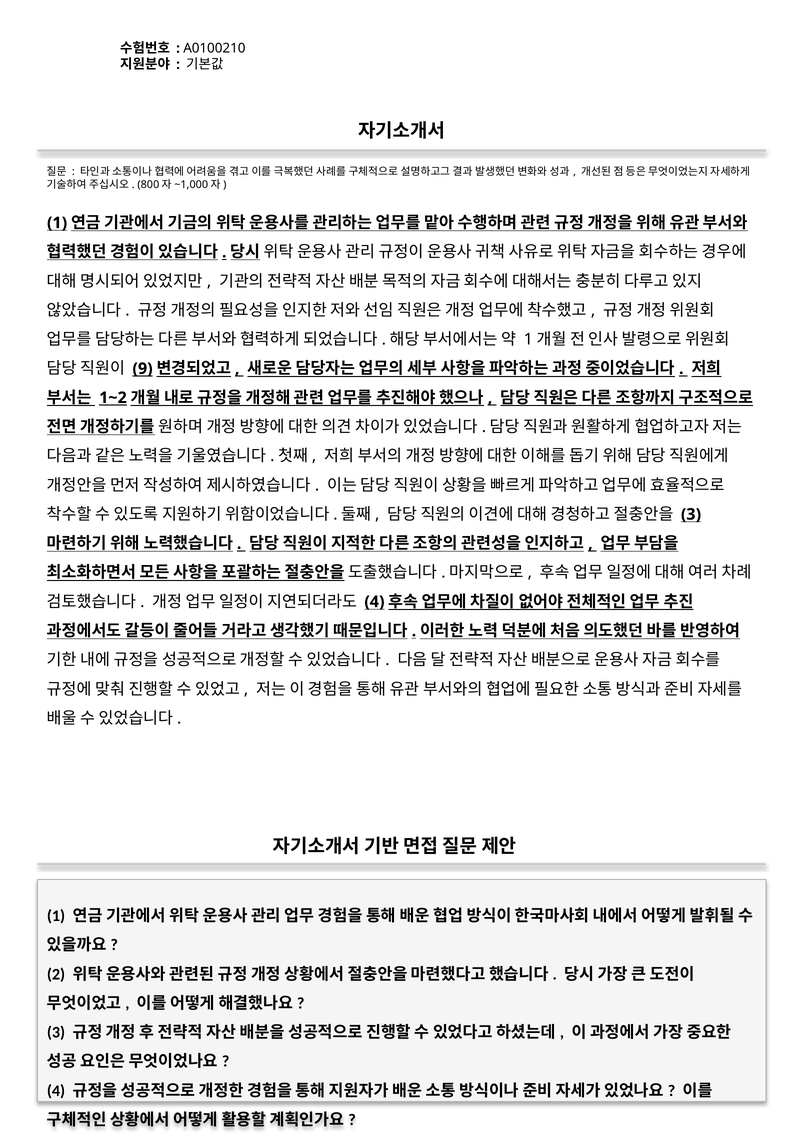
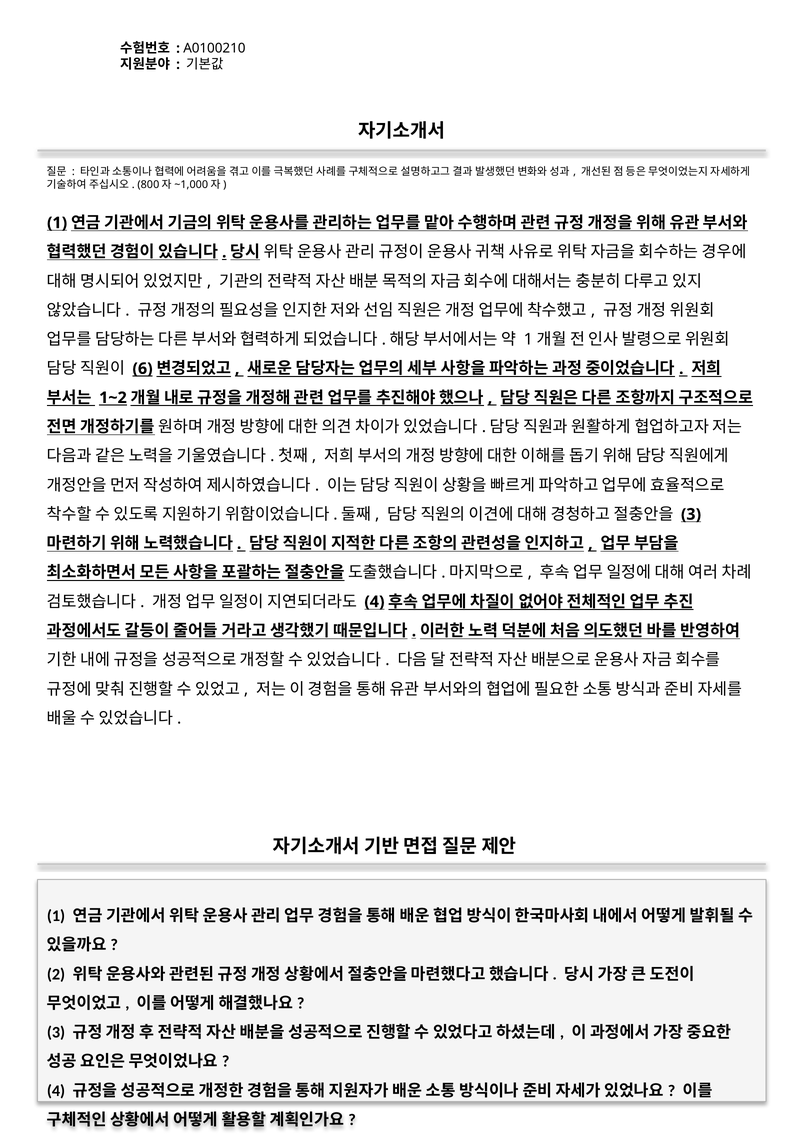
9: 9 -> 6
